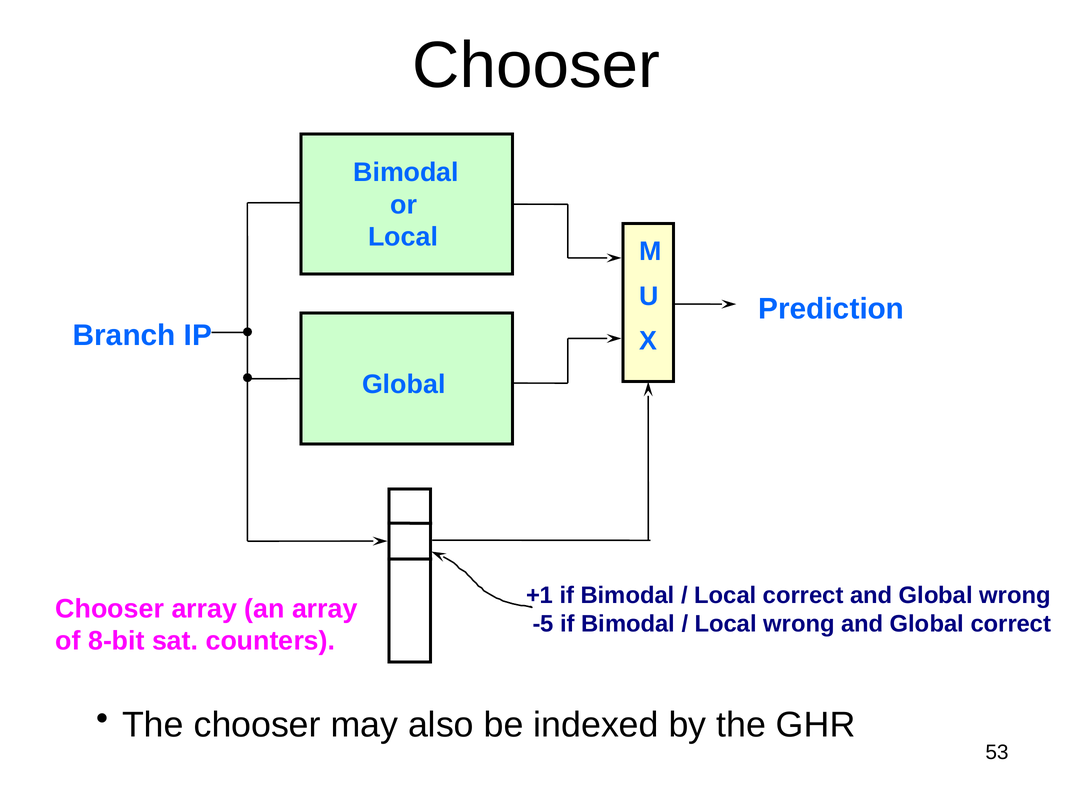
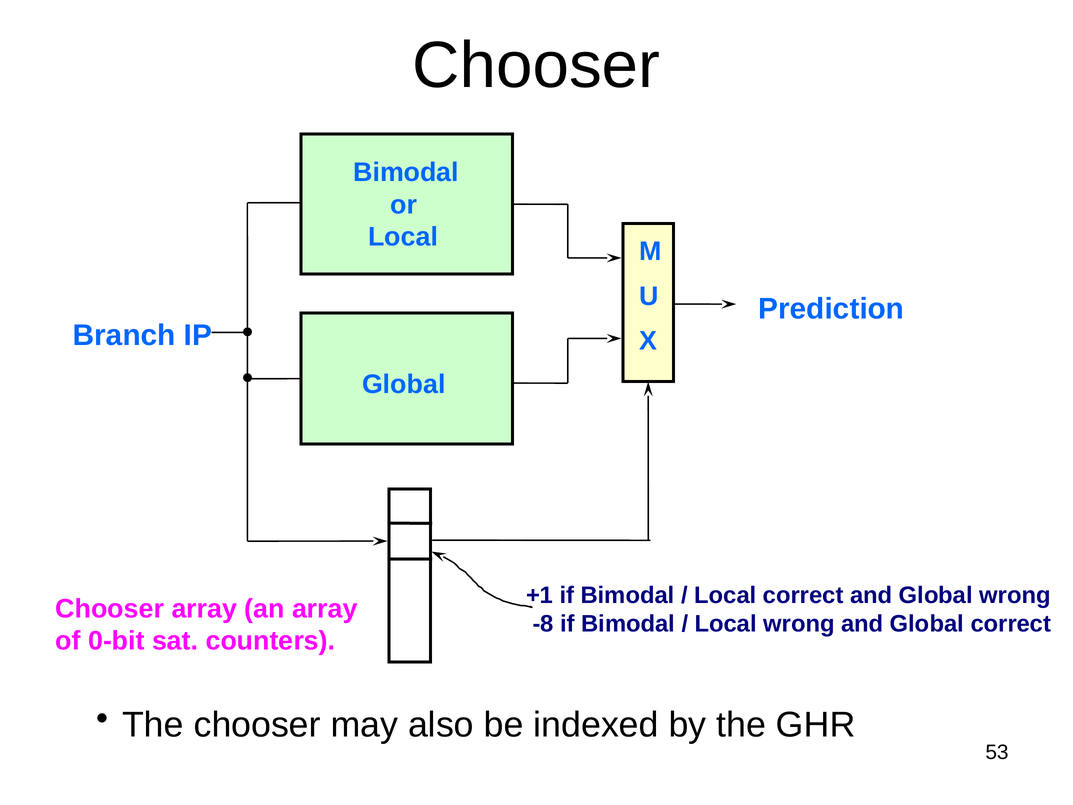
-5: -5 -> -8
8-bit: 8-bit -> 0-bit
